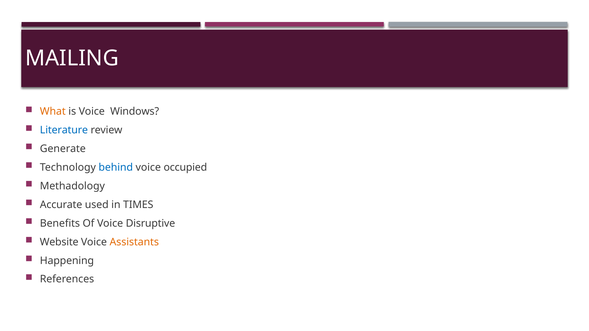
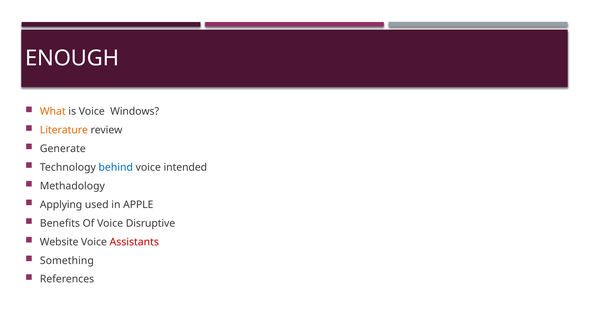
MAILING: MAILING -> ENOUGH
Literature colour: blue -> orange
occupied: occupied -> intended
Accurate: Accurate -> Applying
TIMES: TIMES -> APPLE
Assistants colour: orange -> red
Happening: Happening -> Something
